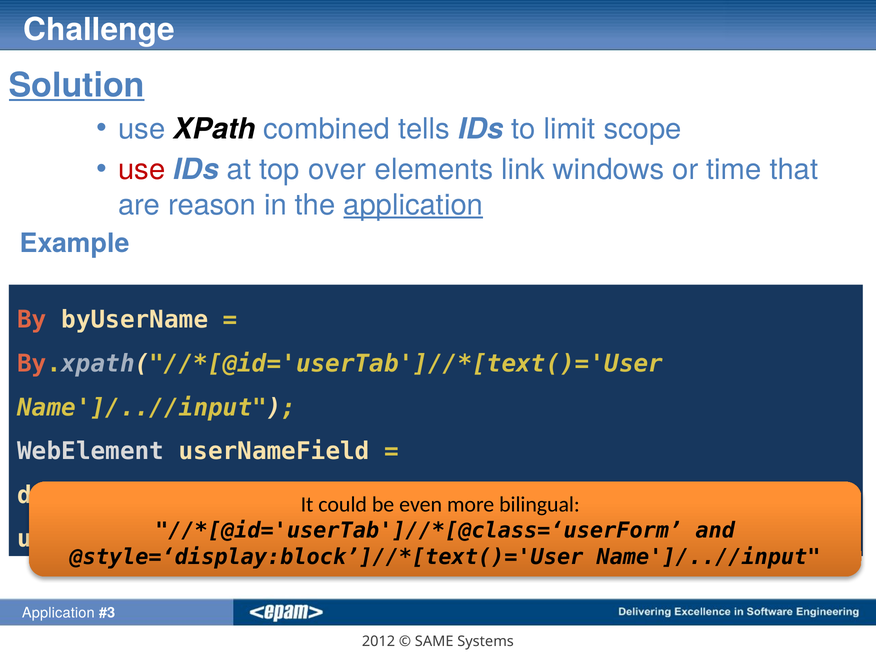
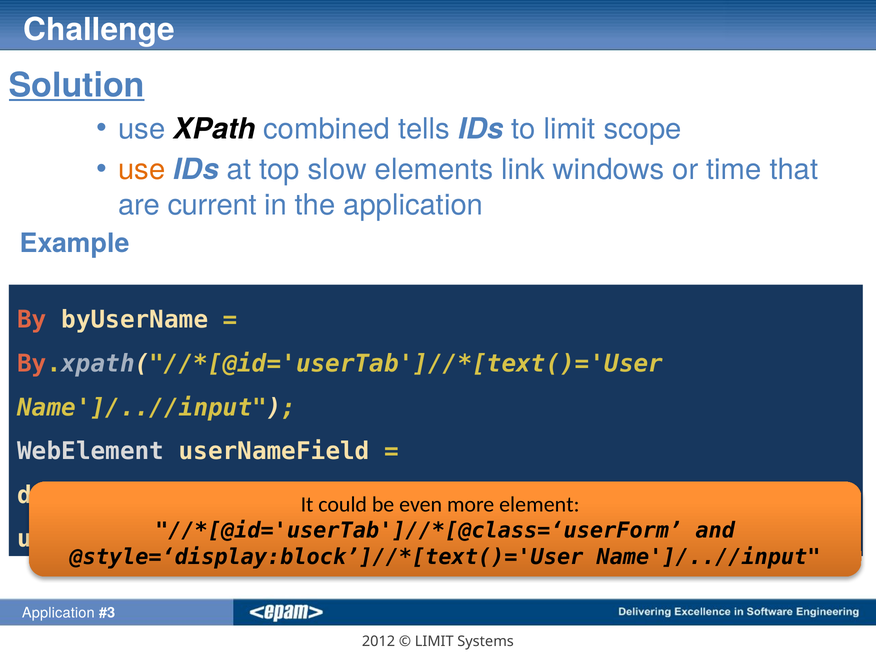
use at (142, 170) colour: red -> orange
over: over -> slow
reason: reason -> current
application at (413, 205) underline: present -> none
bilingual: bilingual -> element
SAME at (434, 641): SAME -> LIMIT
